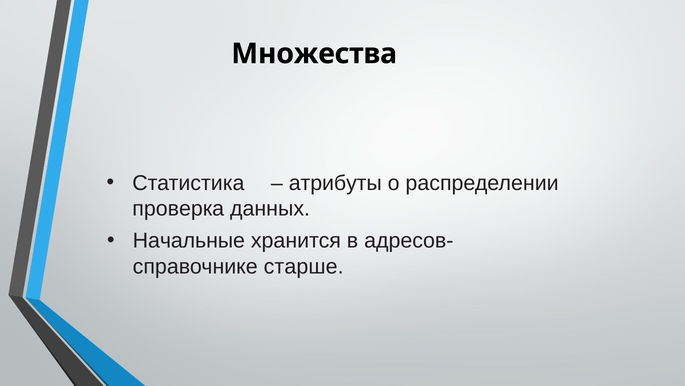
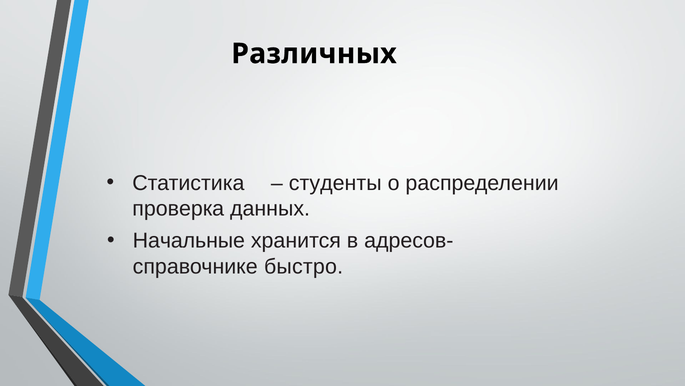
Множества: Множества -> Различных
атрибуты: атрибуты -> студенты
старше: старше -> быстро
